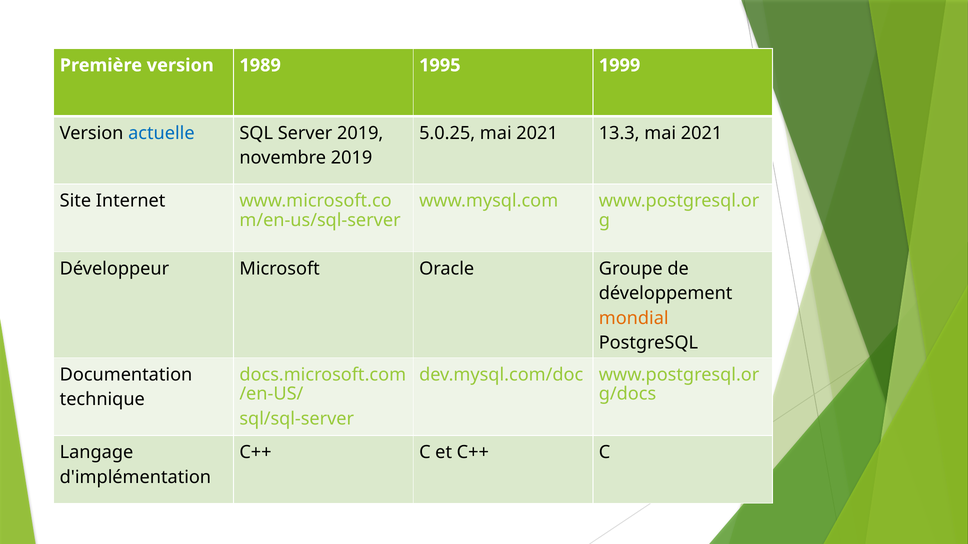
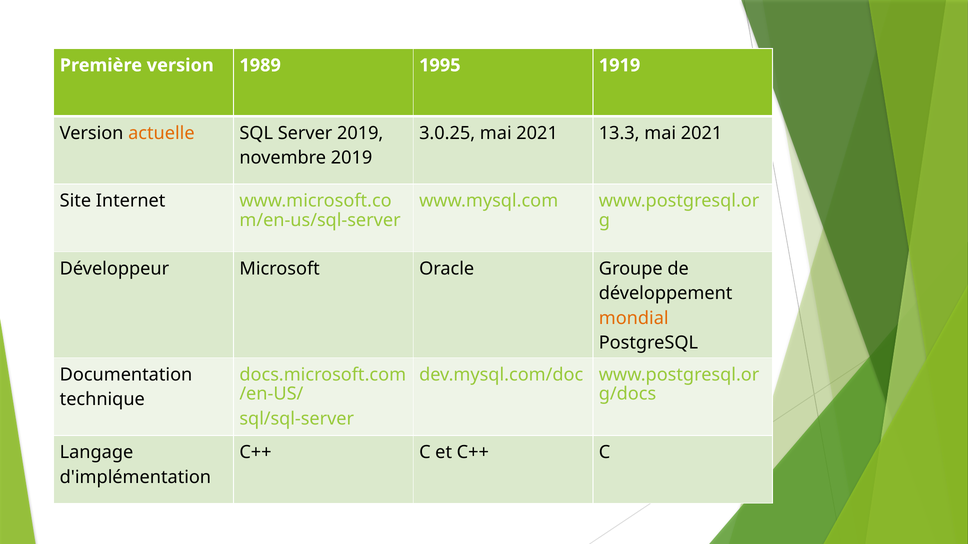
1999: 1999 -> 1919
actuelle colour: blue -> orange
5.0.25: 5.0.25 -> 3.0.25
